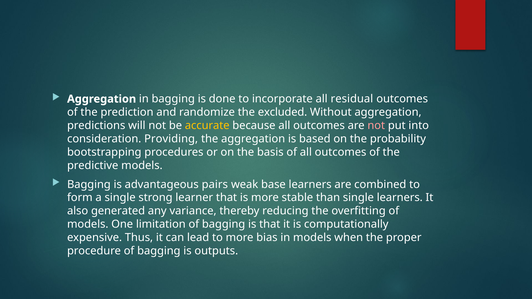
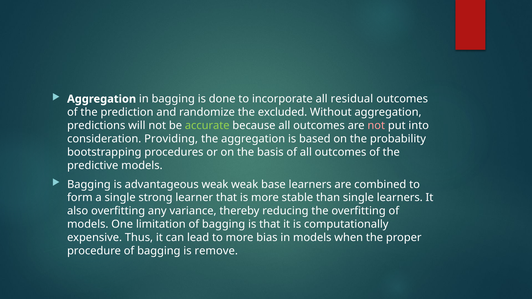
accurate colour: yellow -> light green
advantageous pairs: pairs -> weak
also generated: generated -> overfitting
outputs: outputs -> remove
